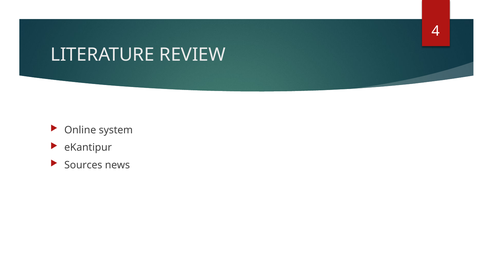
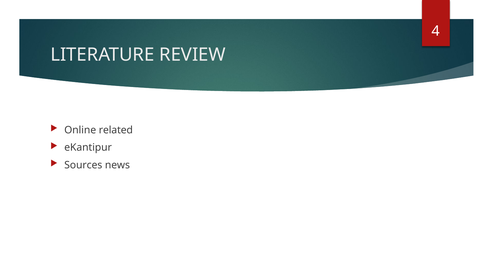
system: system -> related
